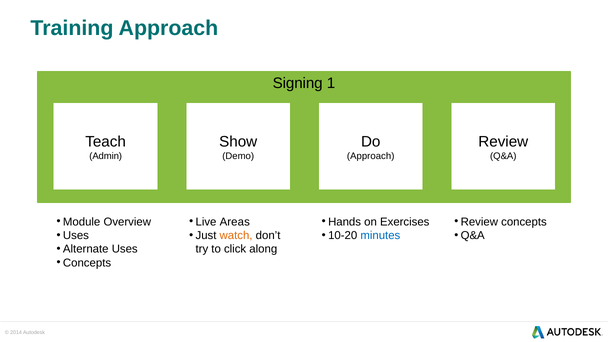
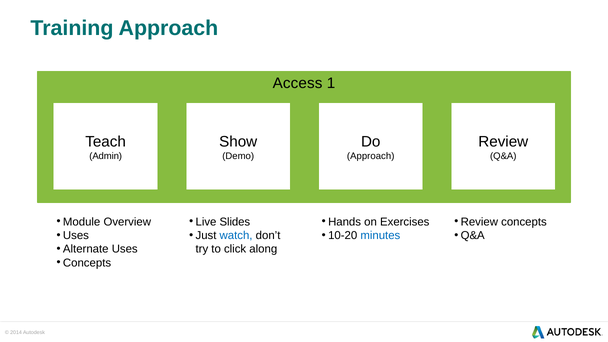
Signing: Signing -> Access
Areas: Areas -> Slides
watch colour: orange -> blue
